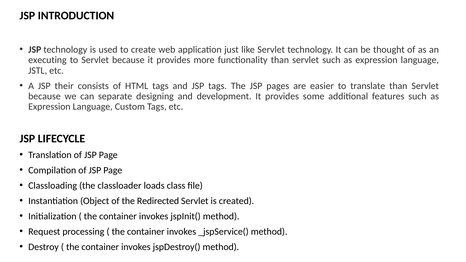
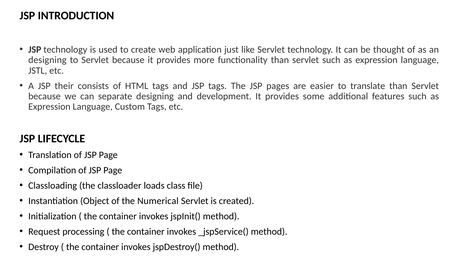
executing at (47, 60): executing -> designing
Redirected: Redirected -> Numerical
